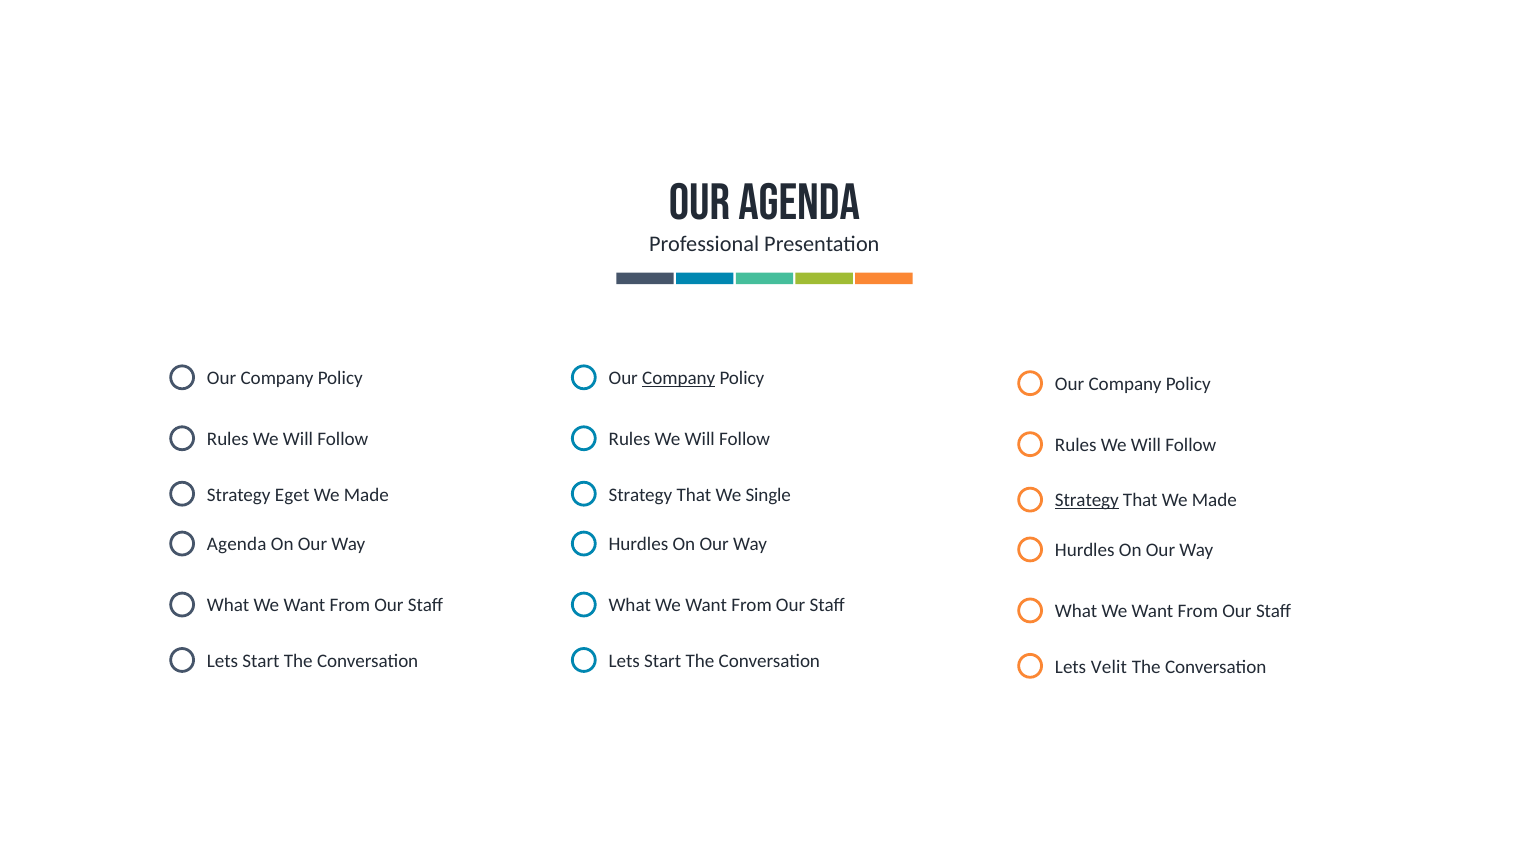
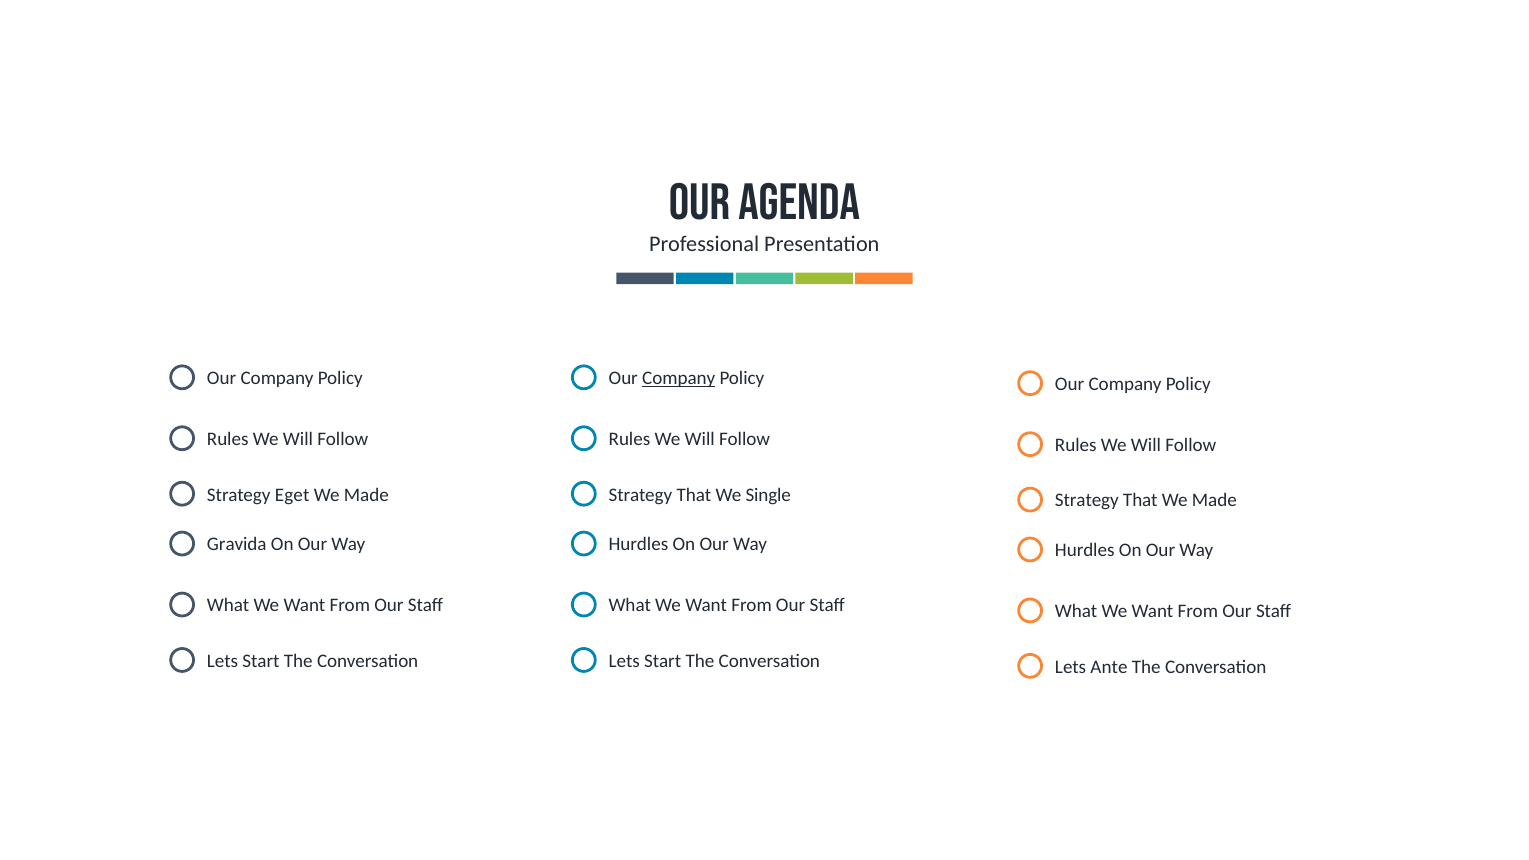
Strategy at (1087, 501) underline: present -> none
Agenda at (237, 545): Agenda -> Gravida
Velit: Velit -> Ante
